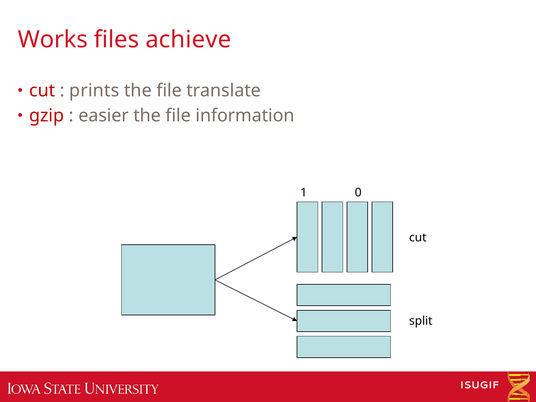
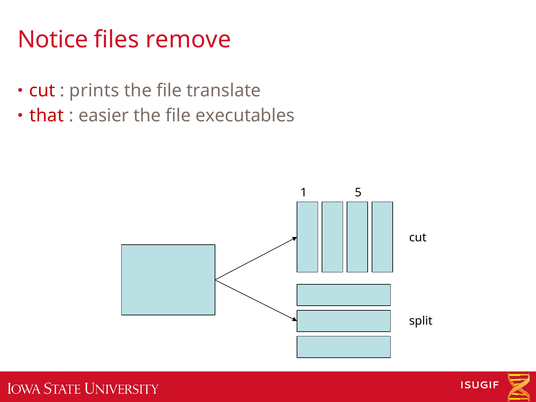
Works: Works -> Notice
achieve: achieve -> remove
gzip: gzip -> that
information: information -> executables
0: 0 -> 5
